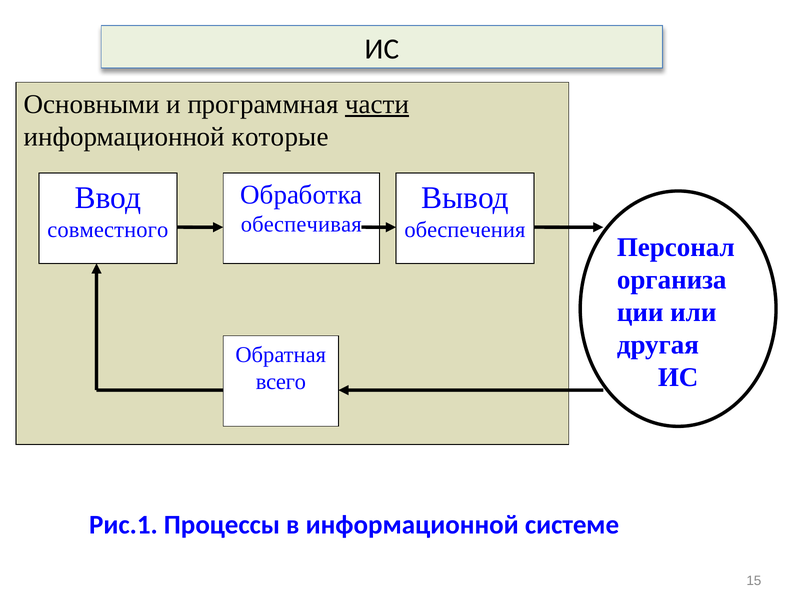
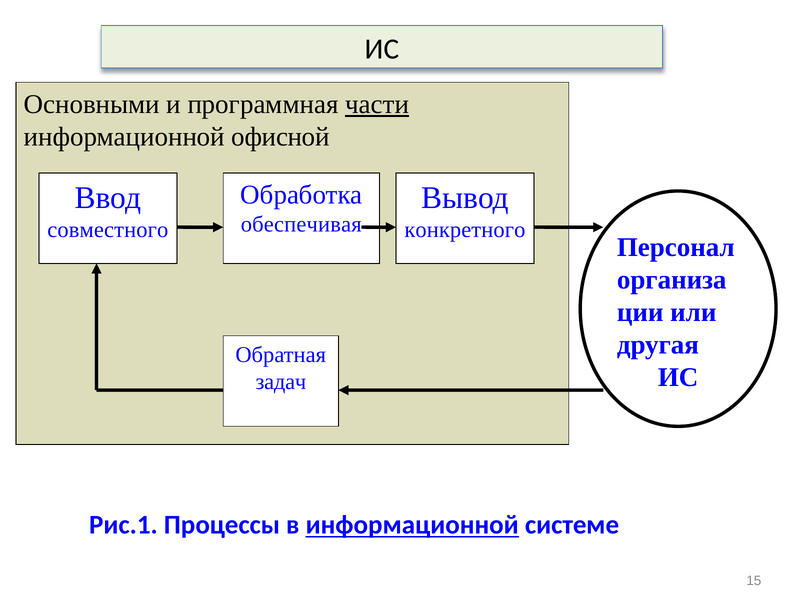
которые: которые -> офисной
обеспечения: обеспечения -> конкретного
всего: всего -> задач
информационной at (412, 525) underline: none -> present
